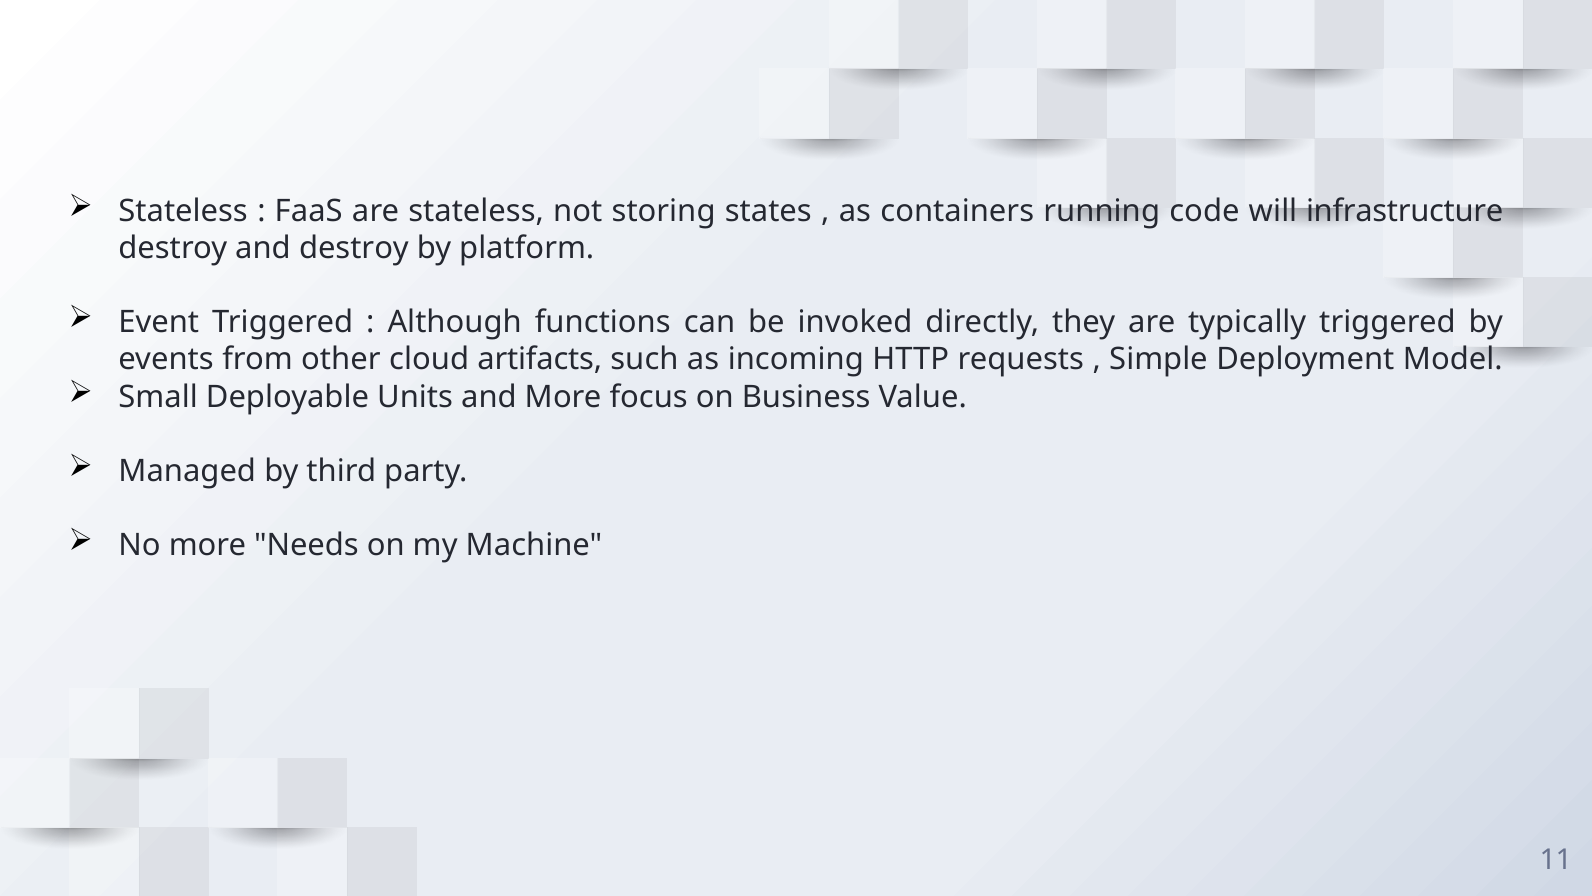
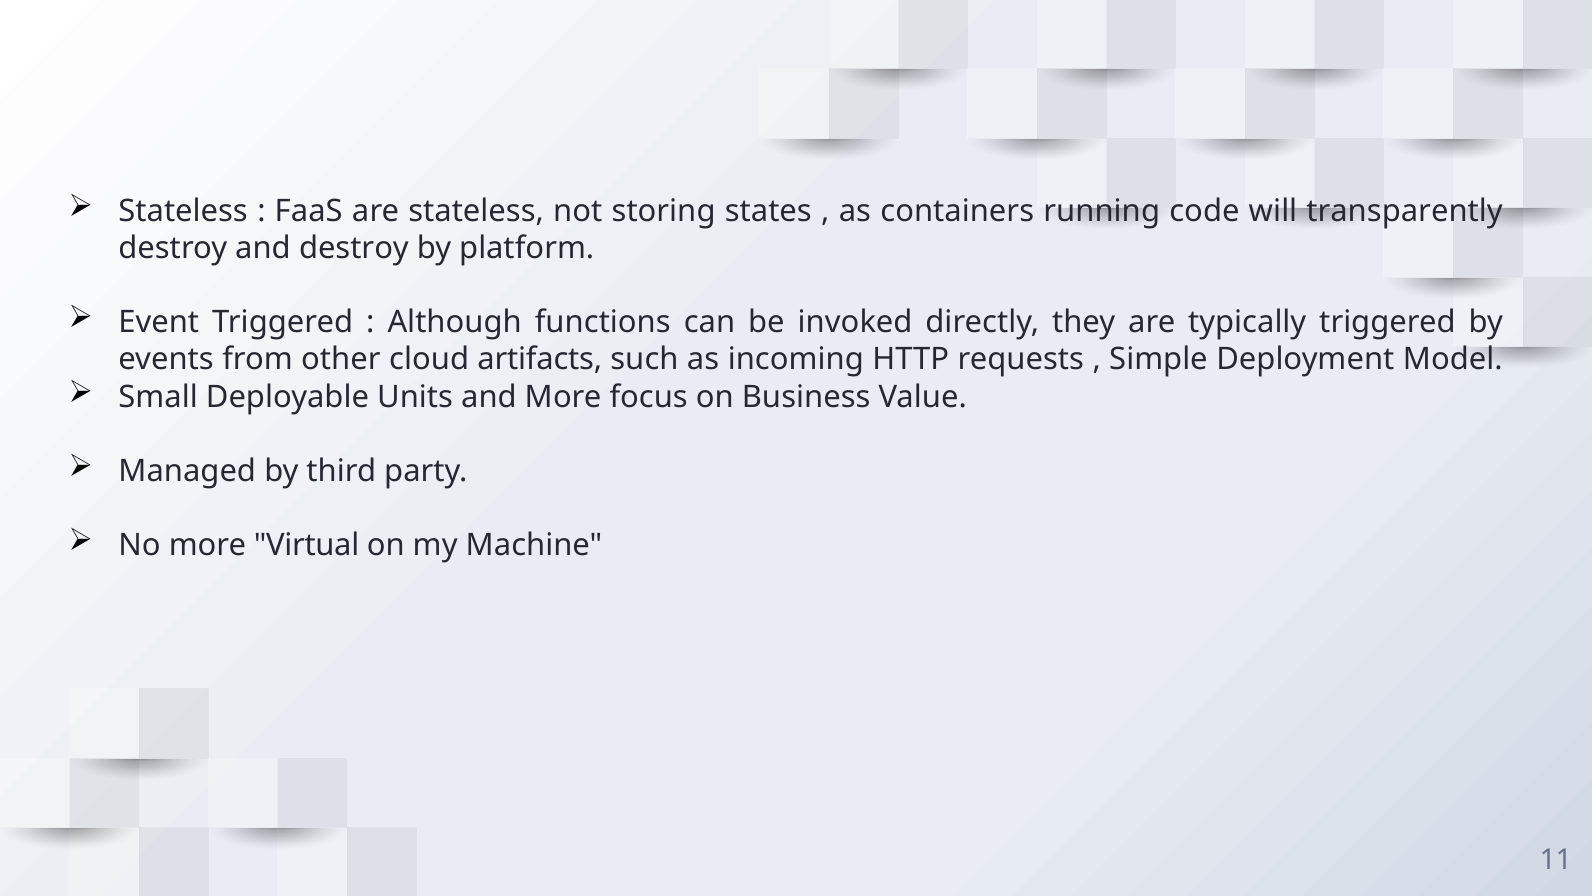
infrastructure: infrastructure -> transparently
Needs: Needs -> Virtual
